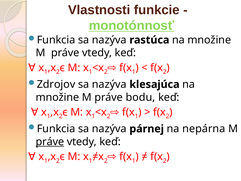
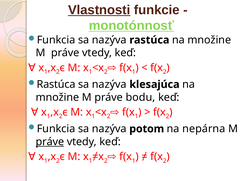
Vlastnosti underline: none -> present
Zdrojov at (56, 84): Zdrojov -> Rastúca
párnej: párnej -> potom
